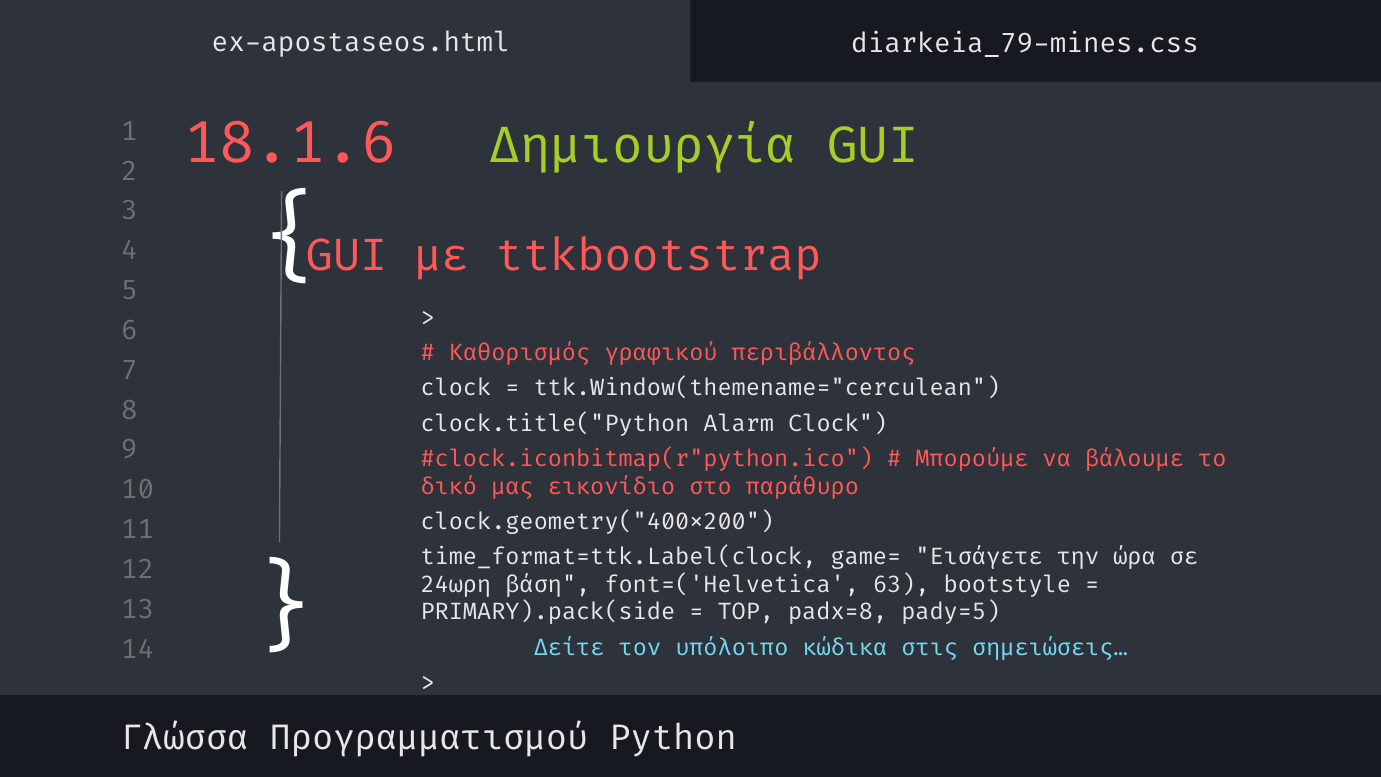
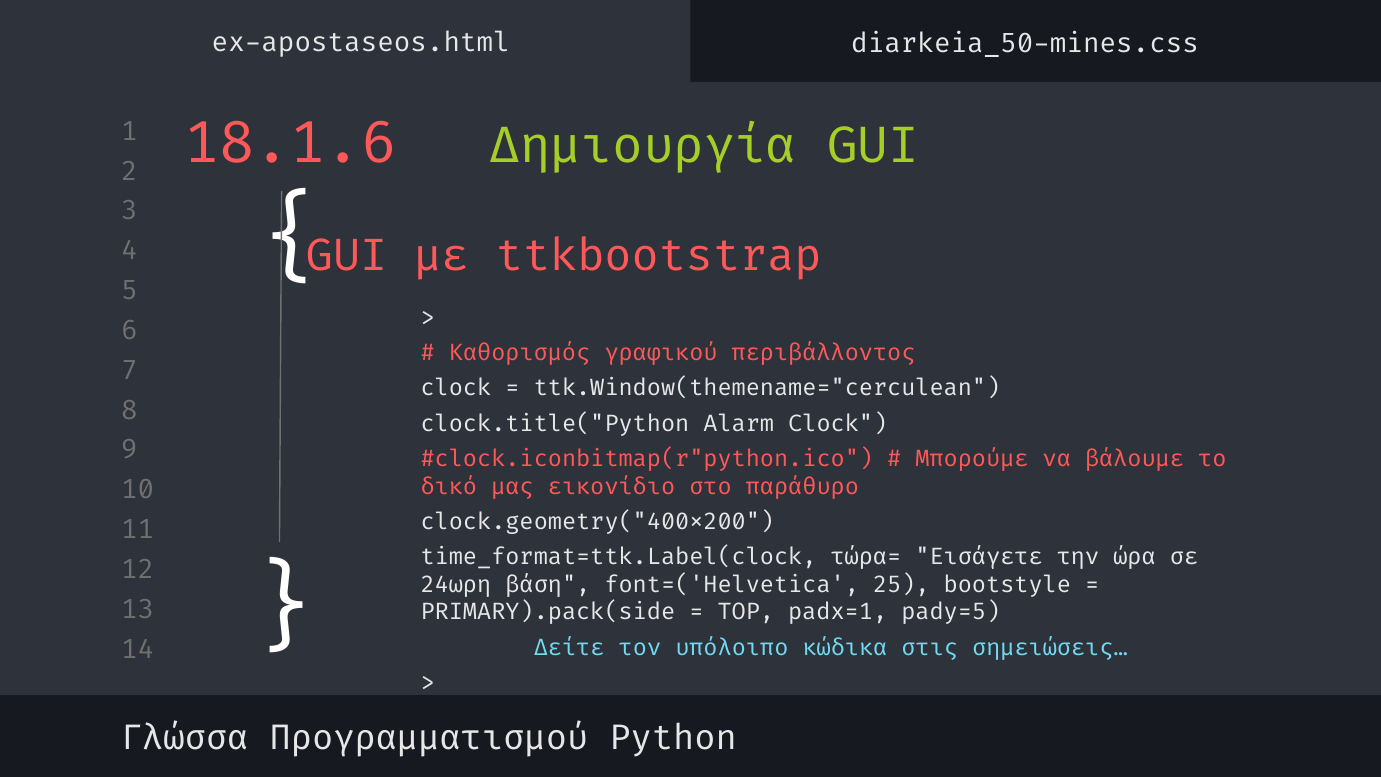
diarkeia_79-mines.css: diarkeia_79-mines.css -> diarkeia_50-mines.css
game=: game= -> τώρα=
63: 63 -> 25
padx=8: padx=8 -> padx=1
